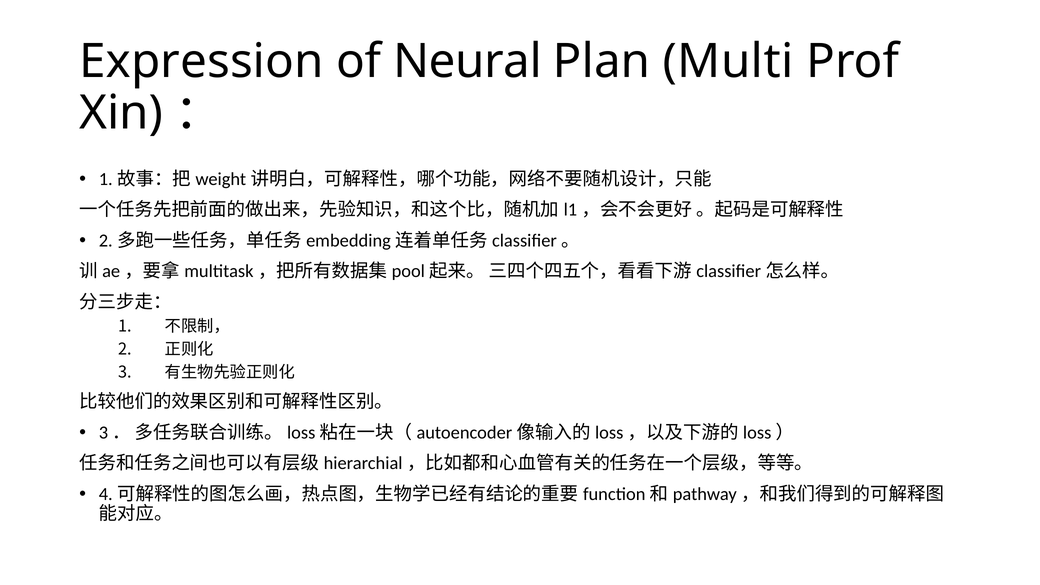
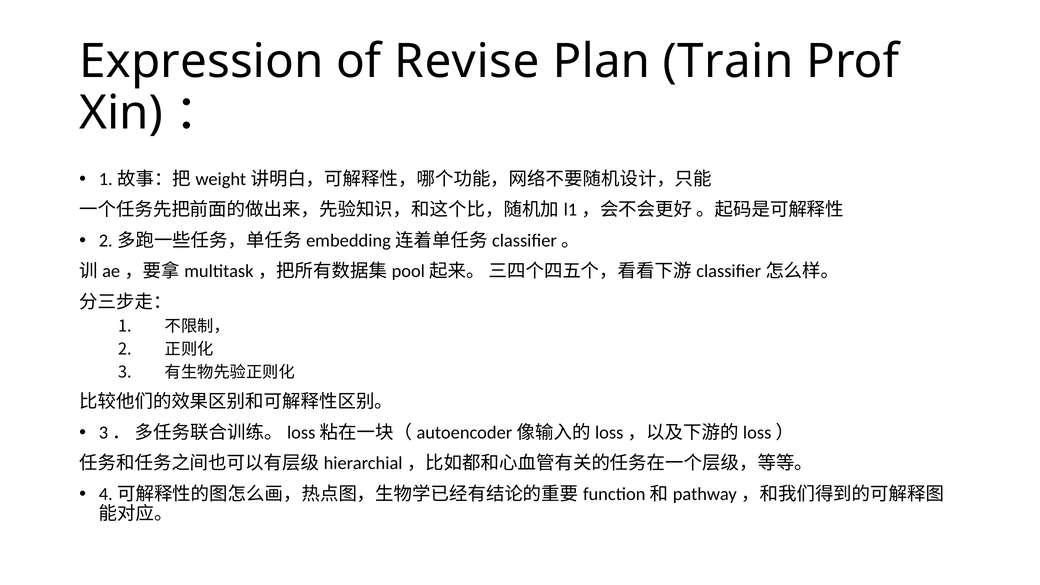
Neural: Neural -> Revise
Multi: Multi -> Train
